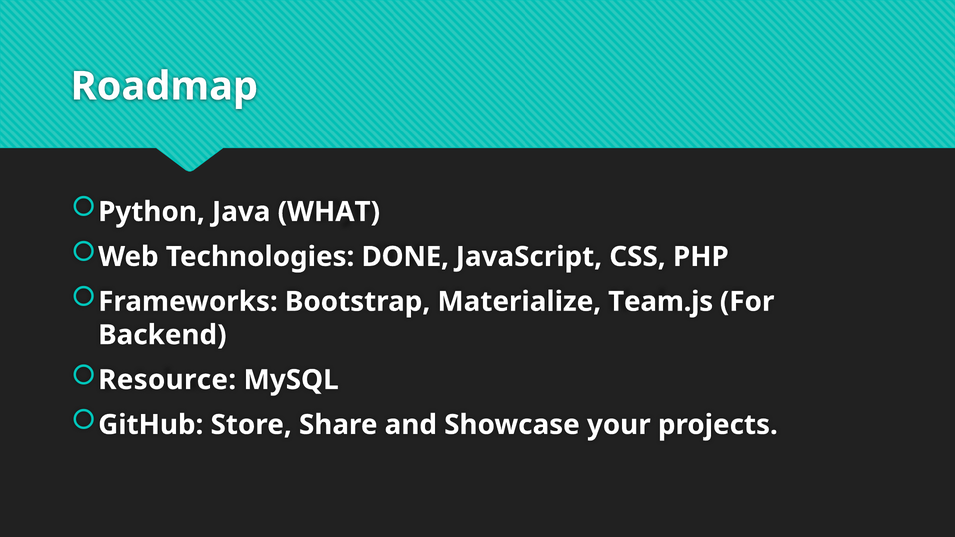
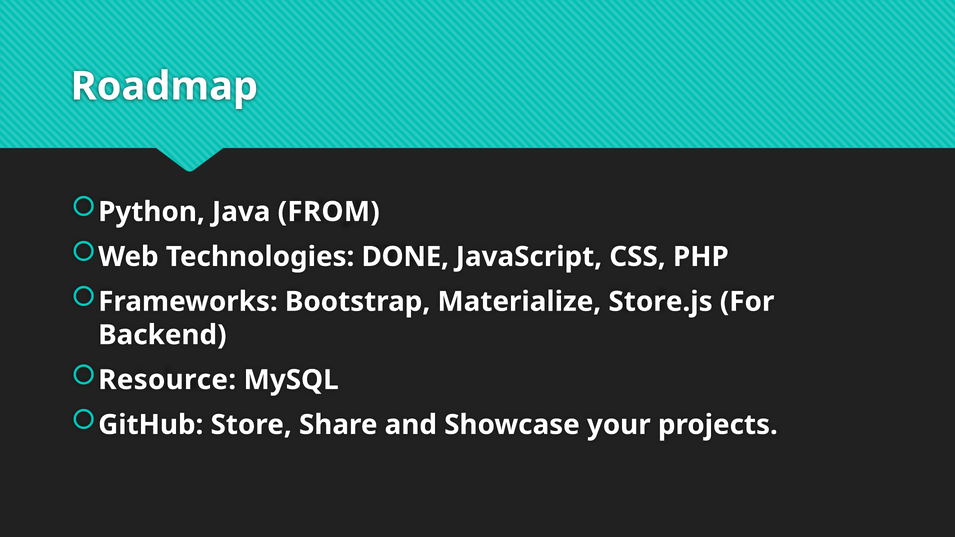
WHAT: WHAT -> FROM
Team.js: Team.js -> Store.js
